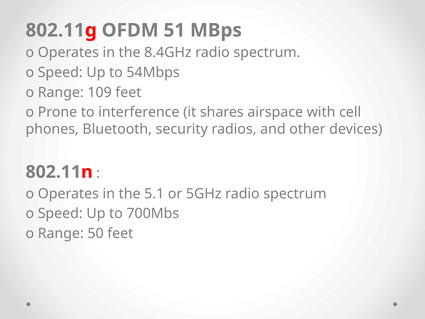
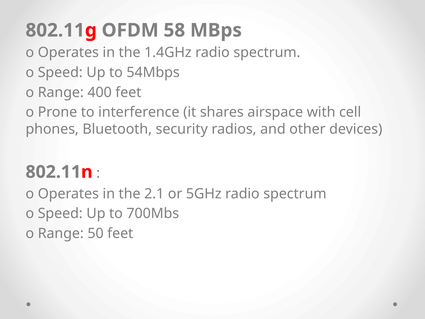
51: 51 -> 58
8.4GHz: 8.4GHz -> 1.4GHz
109: 109 -> 400
5.1: 5.1 -> 2.1
